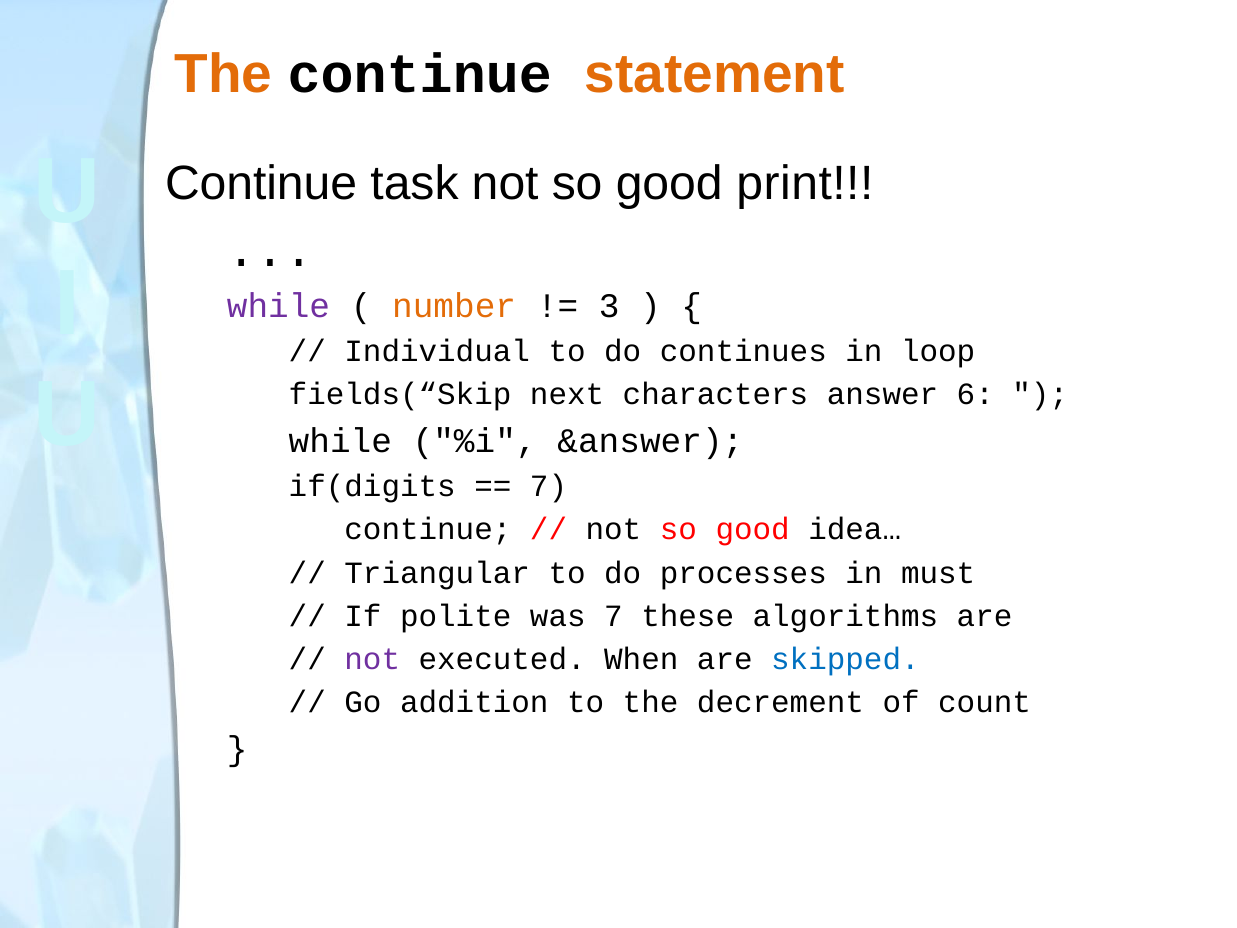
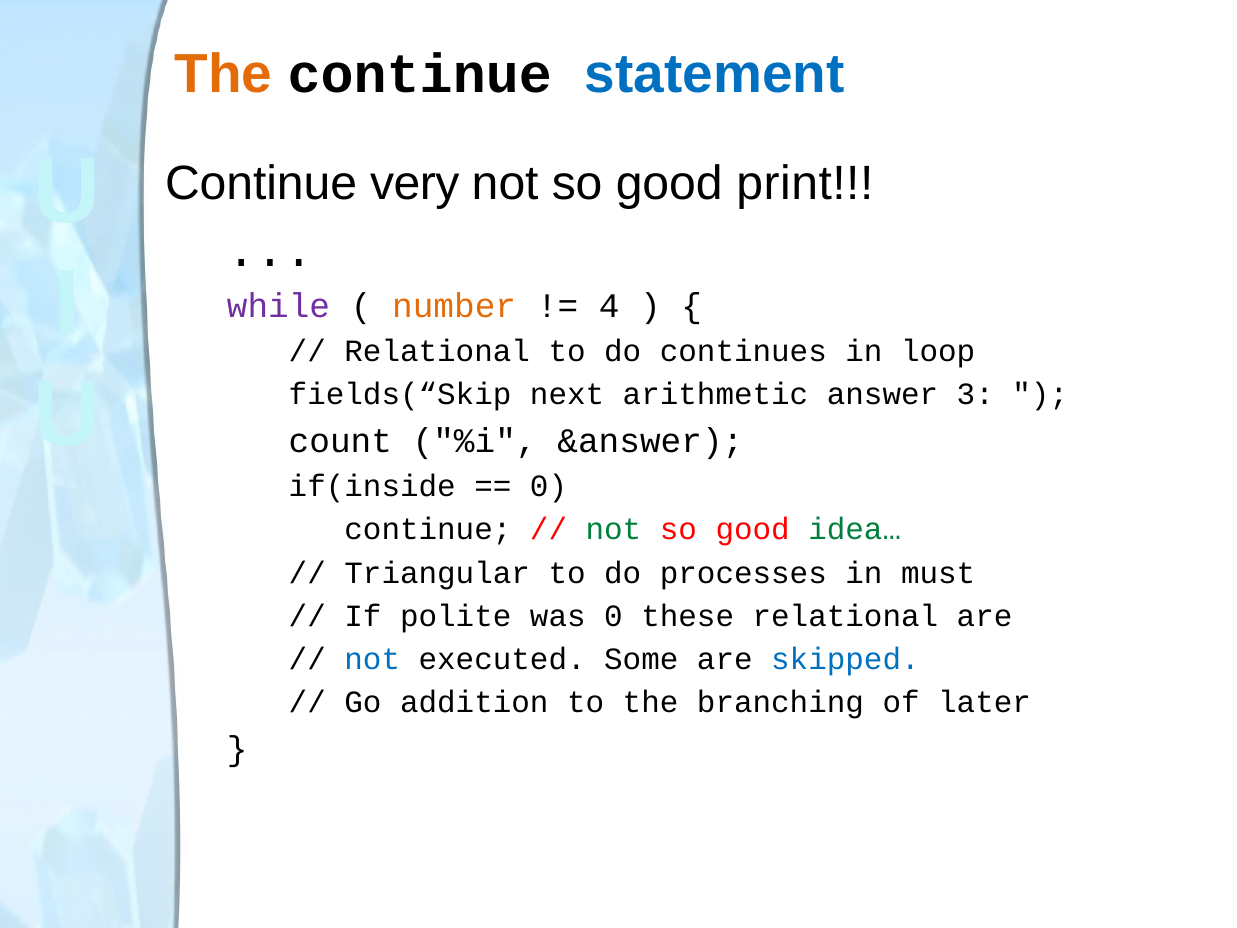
statement colour: orange -> blue
task: task -> very
3: 3 -> 4
Individual at (437, 351): Individual -> Relational
characters: characters -> arithmetic
6: 6 -> 3
while at (340, 441): while -> count
if(digits: if(digits -> if(inside
7 at (549, 486): 7 -> 0
not at (613, 529) colour: black -> green
idea… colour: black -> green
was 7: 7 -> 0
these algorithms: algorithms -> relational
not at (372, 659) colour: purple -> blue
When: When -> Some
decrement: decrement -> branching
count: count -> later
